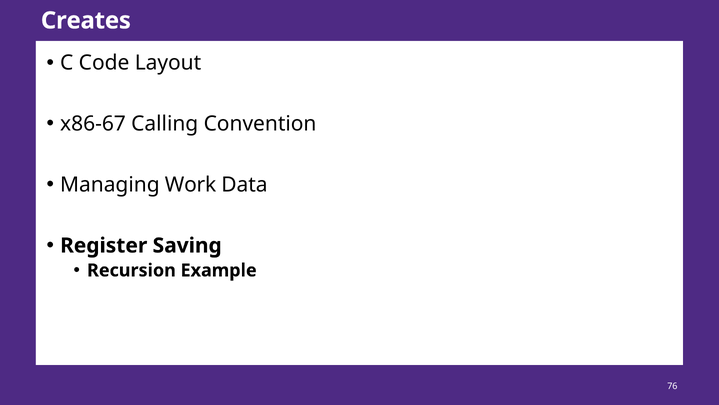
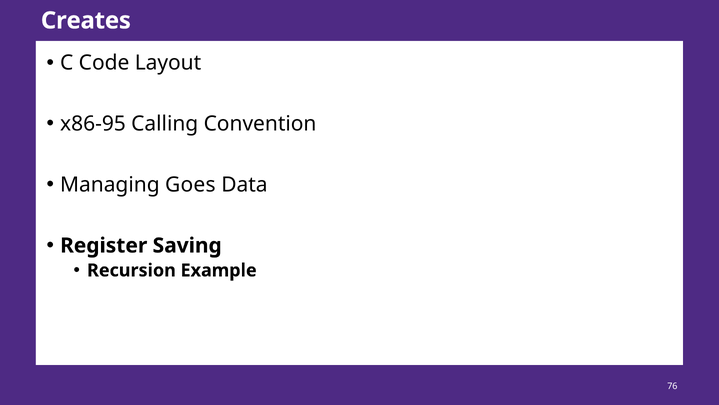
x86-67: x86-67 -> x86-95
Work: Work -> Goes
